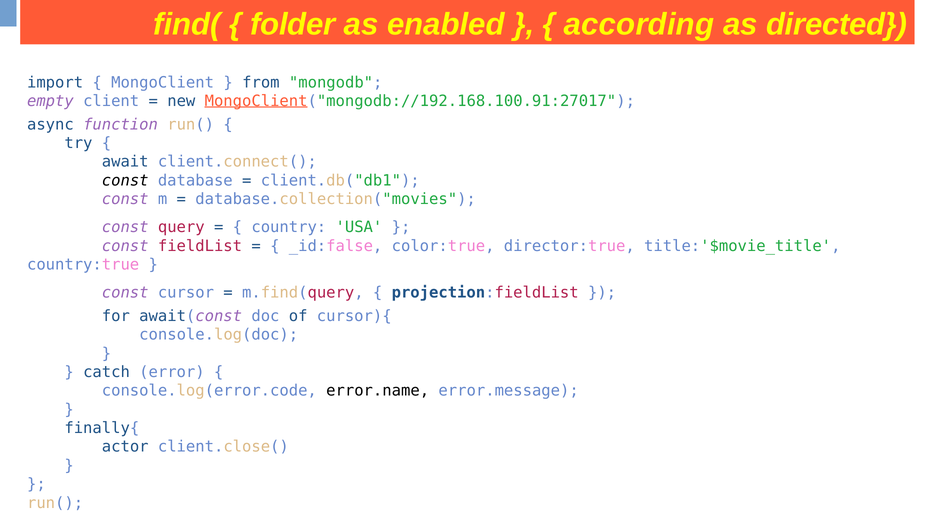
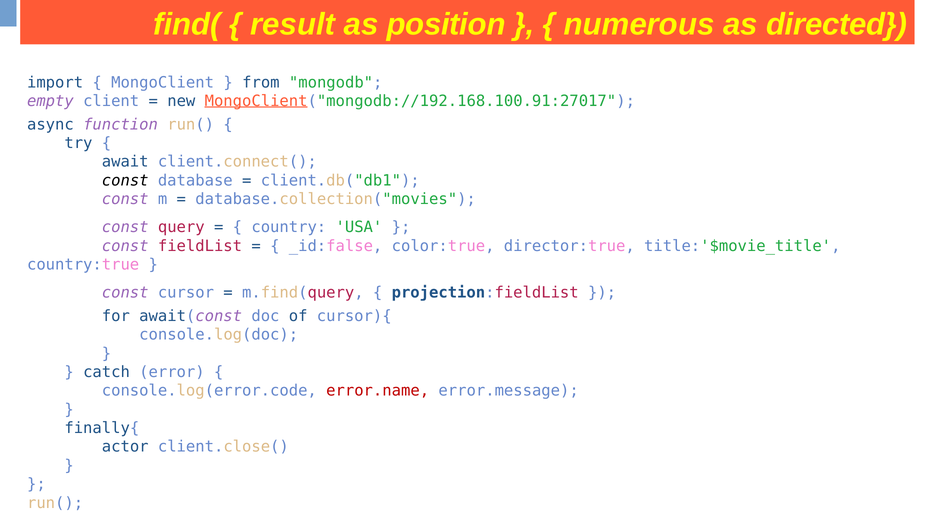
folder: folder -> result
enabled: enabled -> position
according: according -> numerous
error.name colour: black -> red
